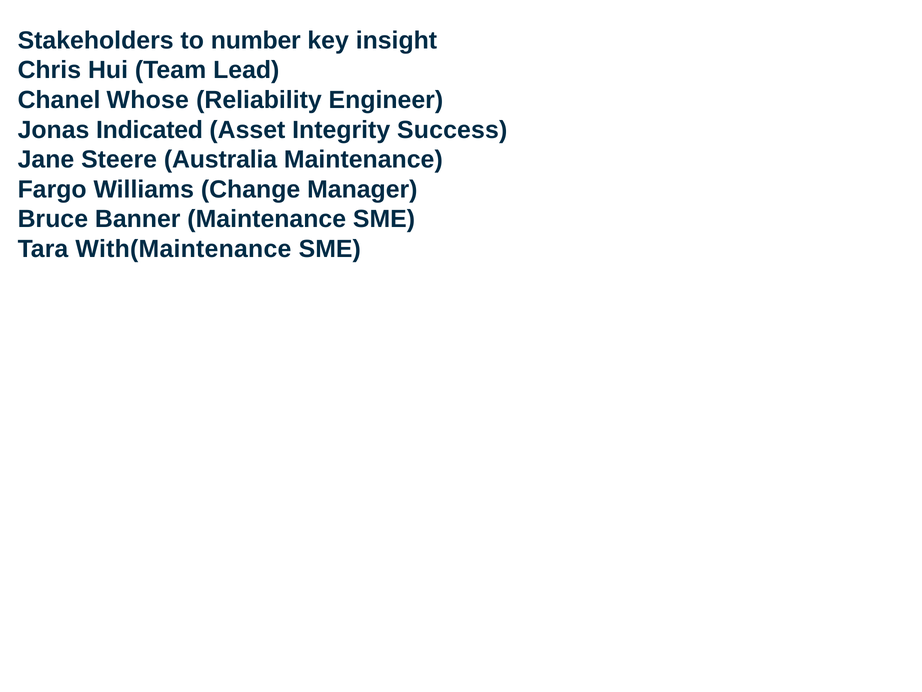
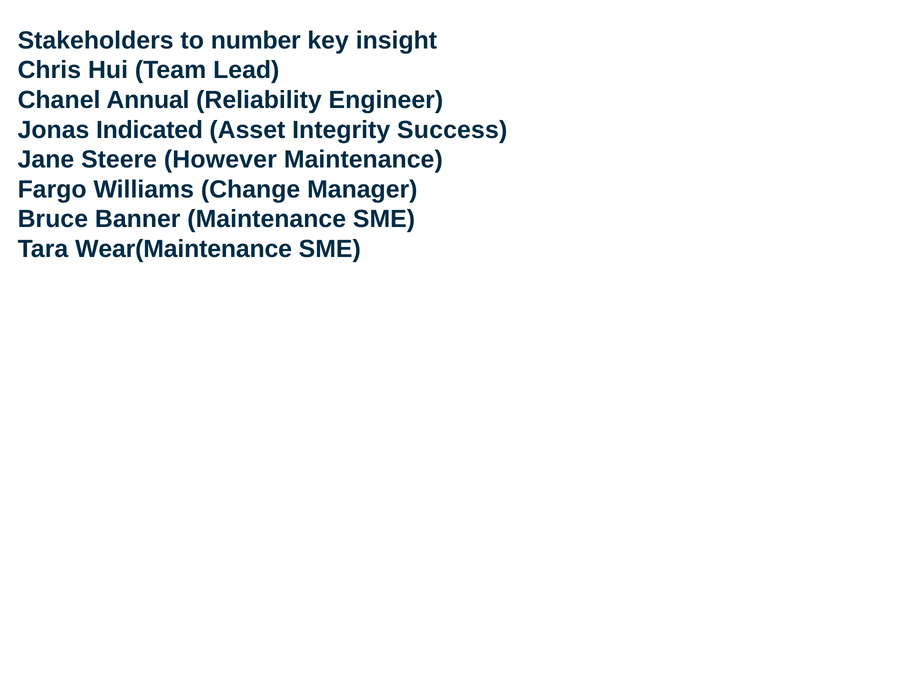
Whose: Whose -> Annual
Australia: Australia -> However
With(Maintenance: With(Maintenance -> Wear(Maintenance
